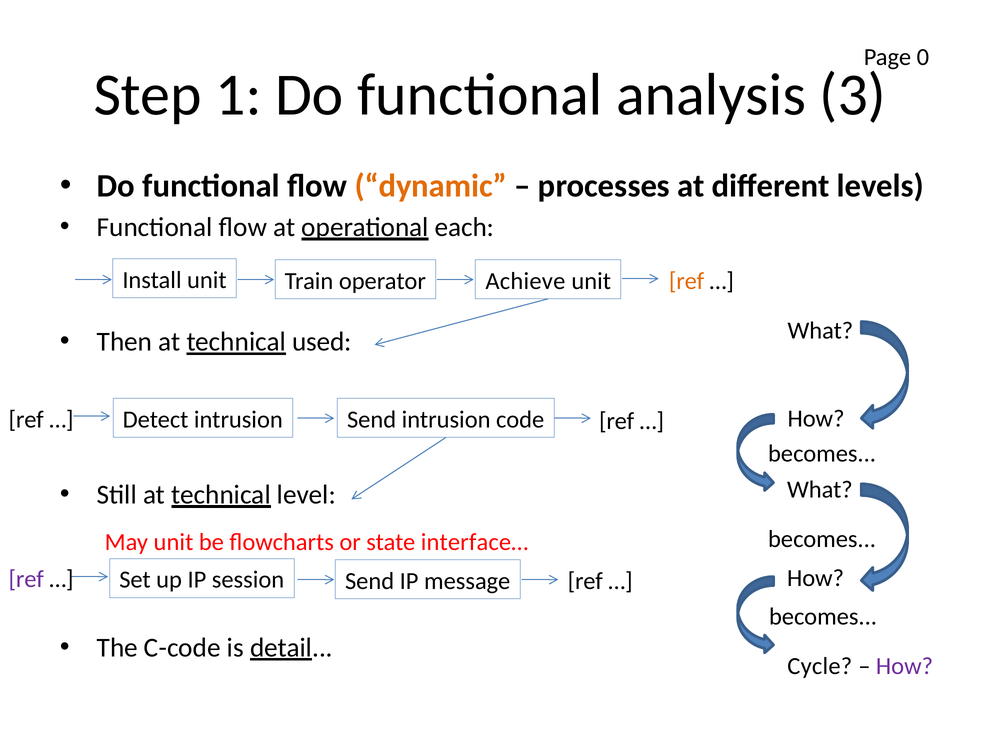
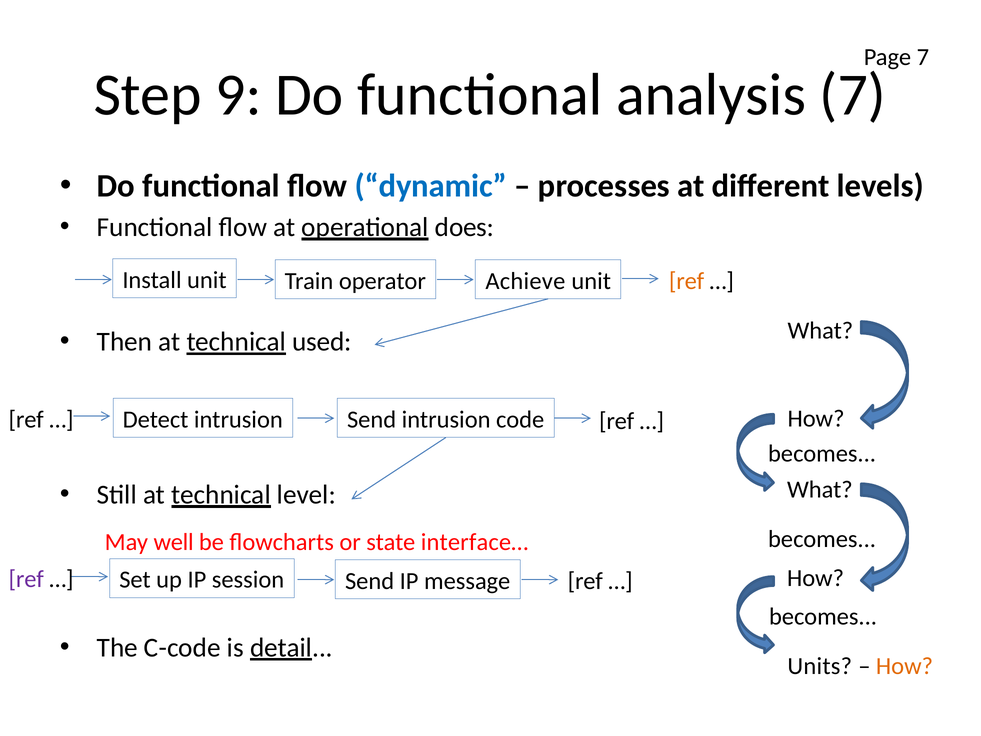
Page 0: 0 -> 7
1: 1 -> 9
analysis 3: 3 -> 7
dynamic colour: orange -> blue
each: each -> does
May unit: unit -> well
Cycle: Cycle -> Units
How at (904, 666) colour: purple -> orange
